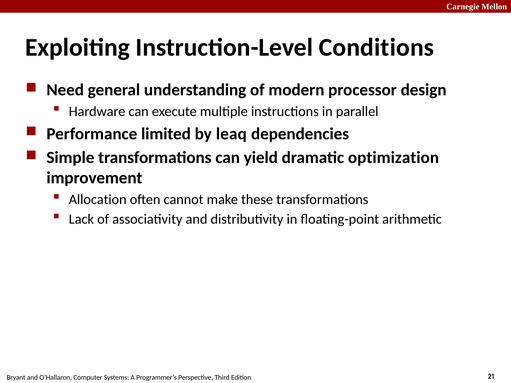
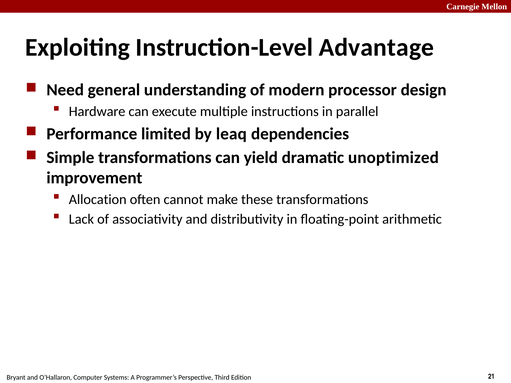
Conditions: Conditions -> Advantage
optimization: optimization -> unoptimized
